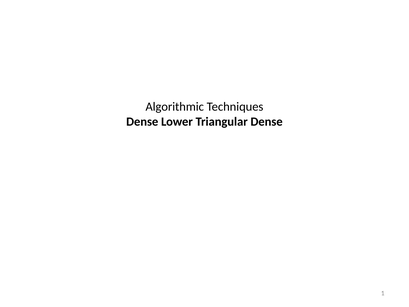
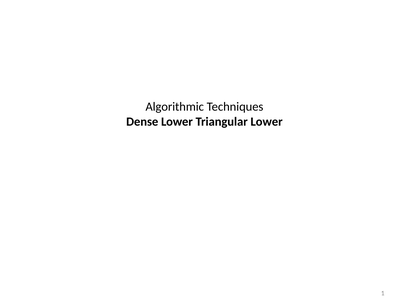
Triangular Dense: Dense -> Lower
